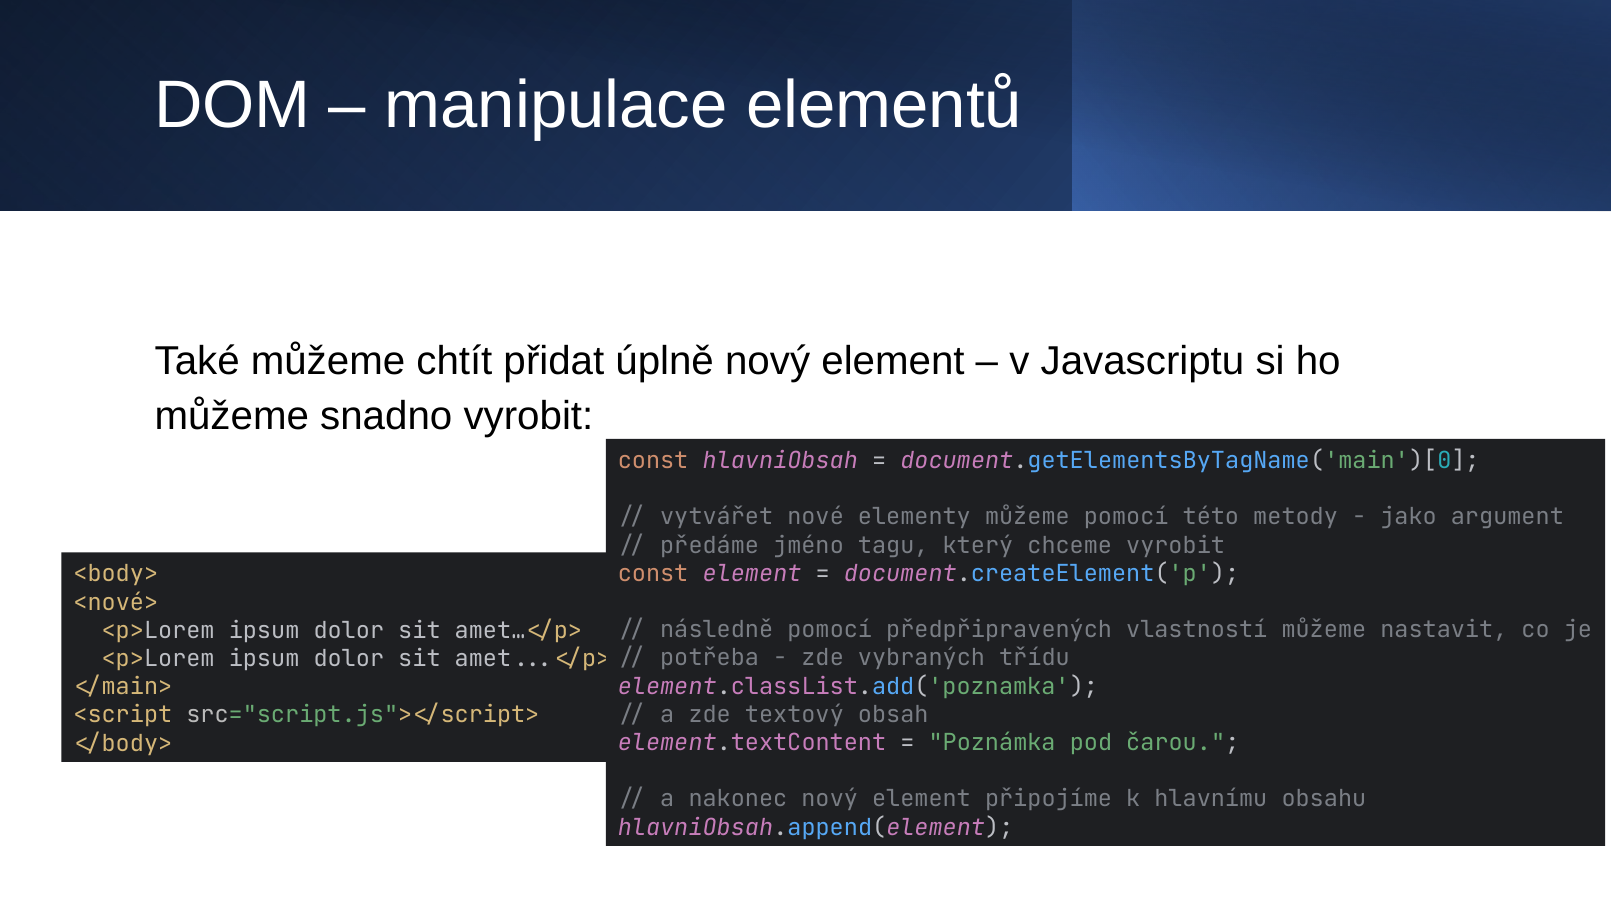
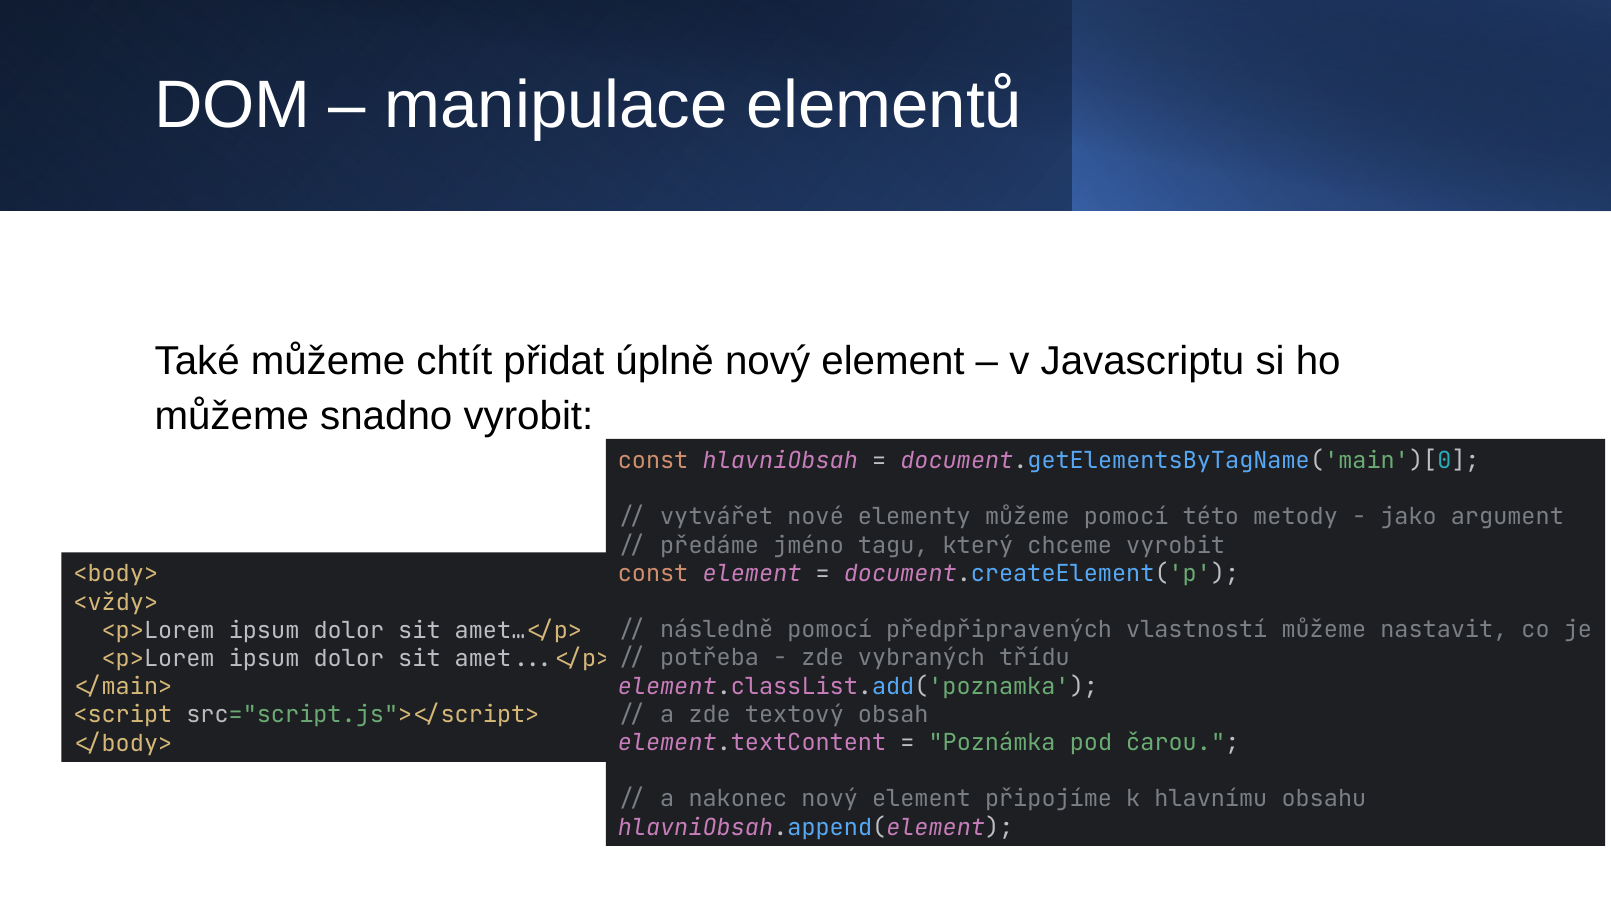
<nové>: <nové> -> <vždy>
